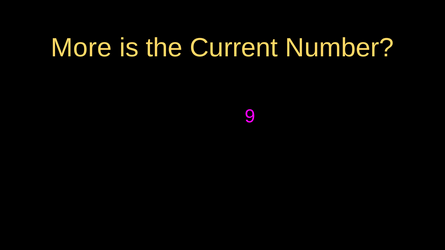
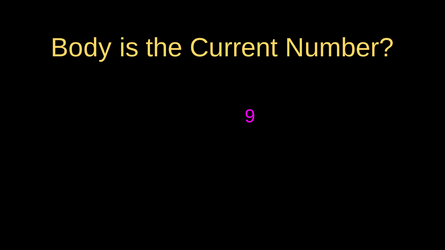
More: More -> Body
